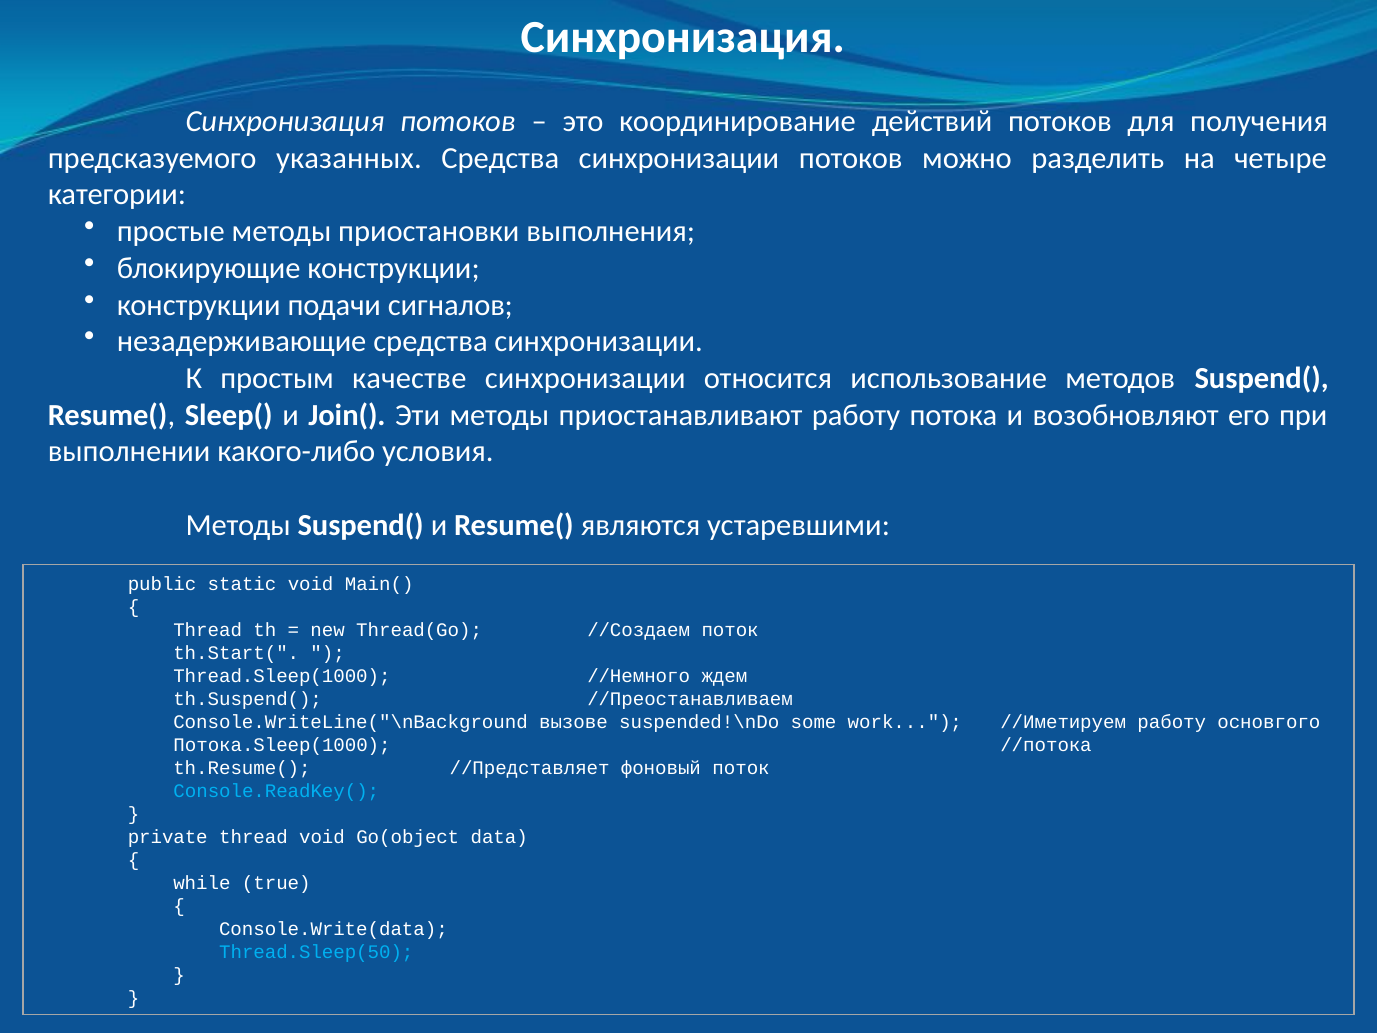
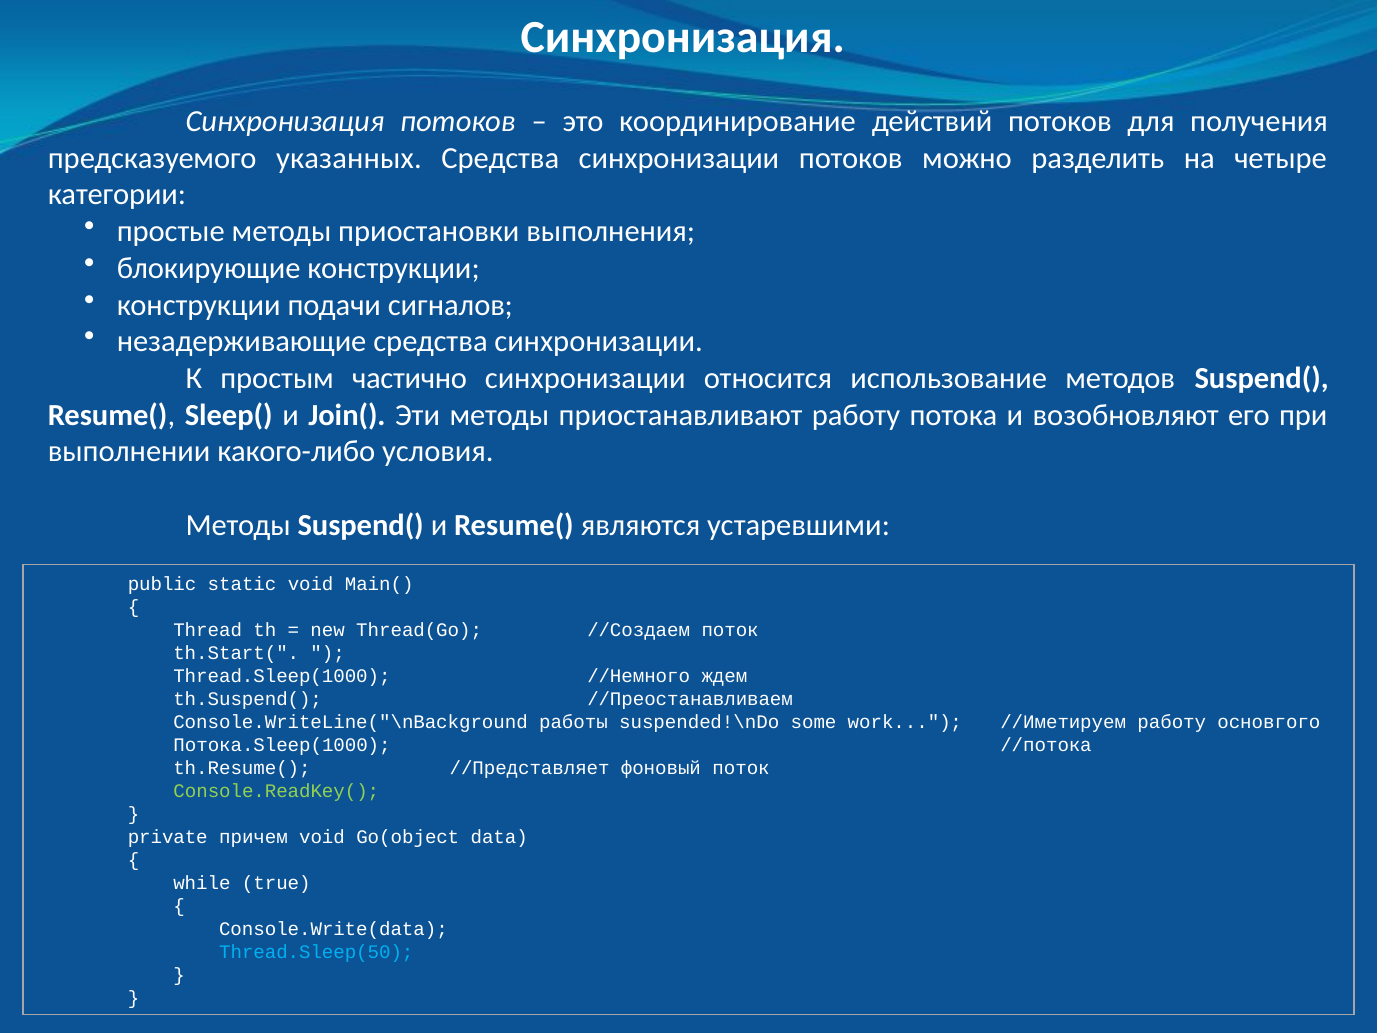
качестве: качестве -> частично
вызове: вызове -> работы
Console.ReadKey( colour: light blue -> light green
private thread: thread -> причем
